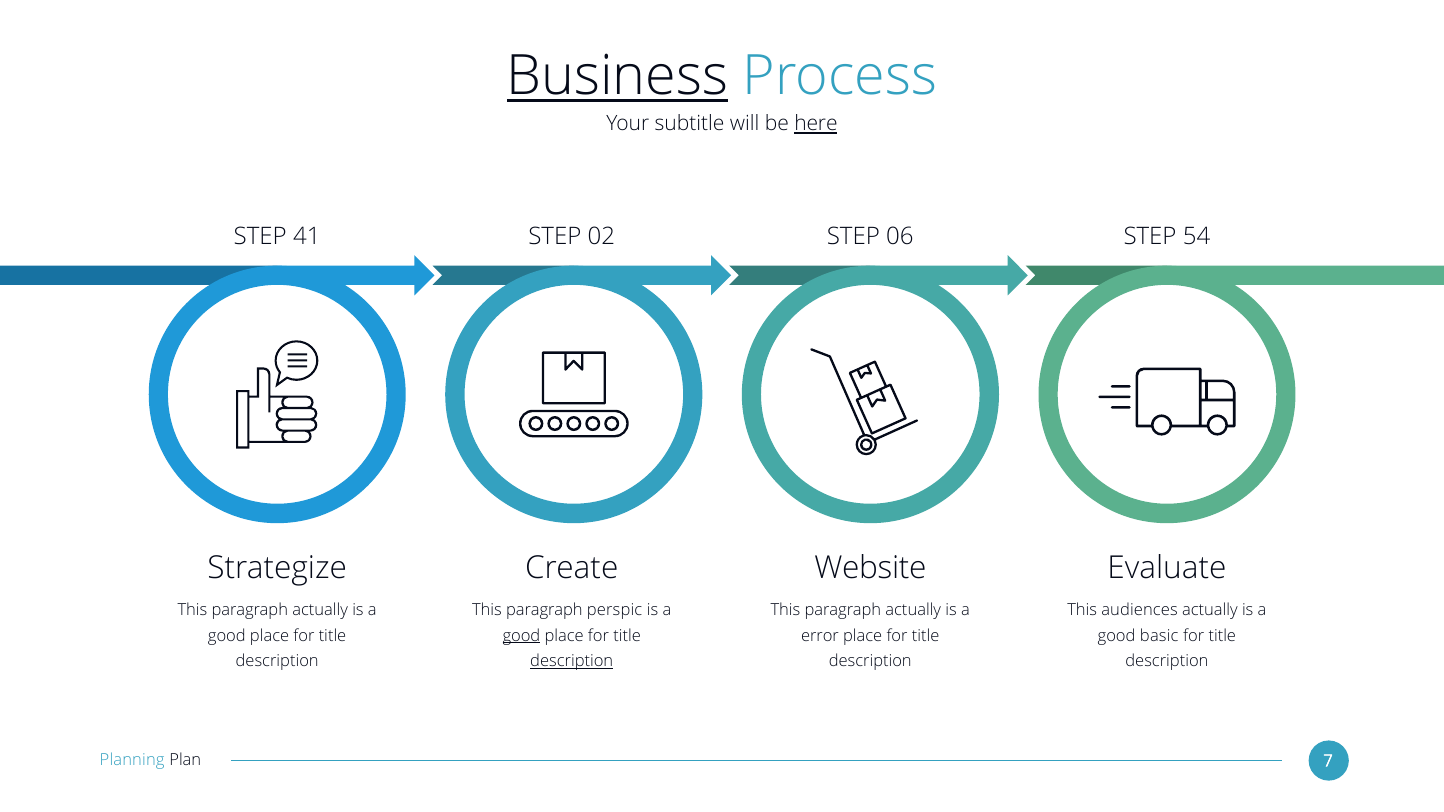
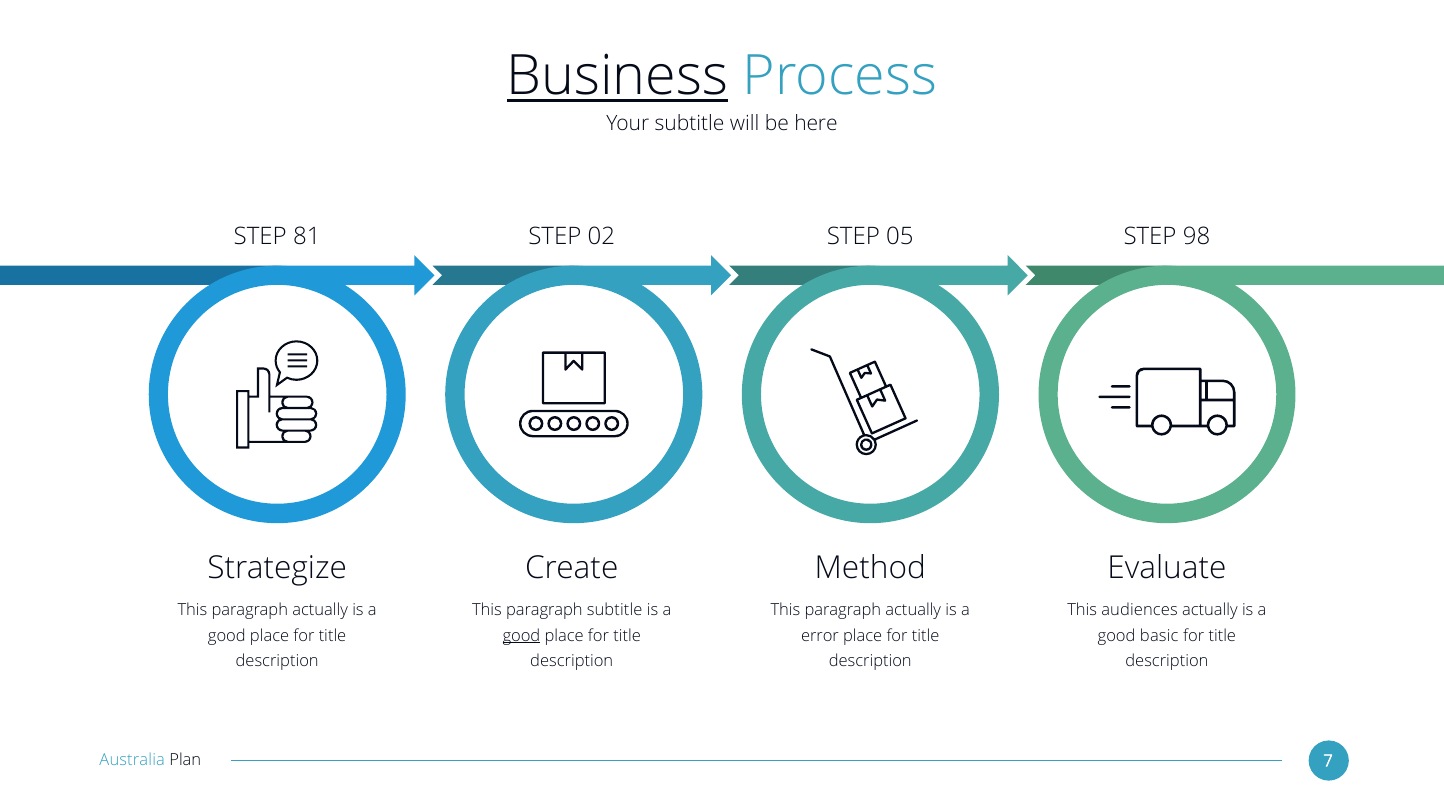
here underline: present -> none
41: 41 -> 81
06: 06 -> 05
54: 54 -> 98
Website: Website -> Method
paragraph perspic: perspic -> subtitle
description at (572, 662) underline: present -> none
Planning: Planning -> Australia
